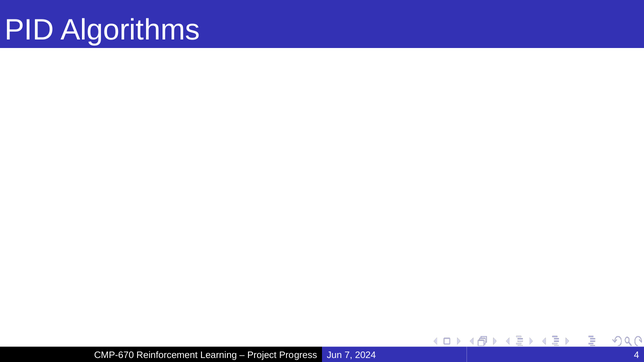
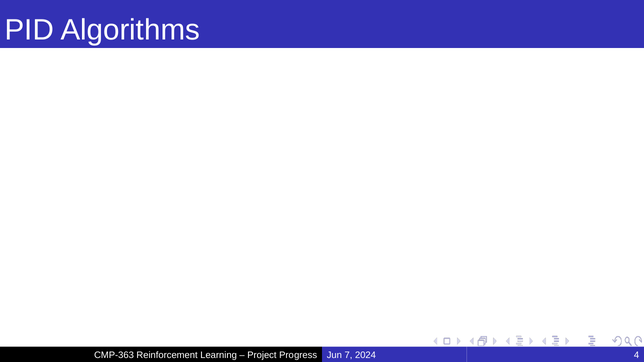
CMP-670: CMP-670 -> CMP-363
